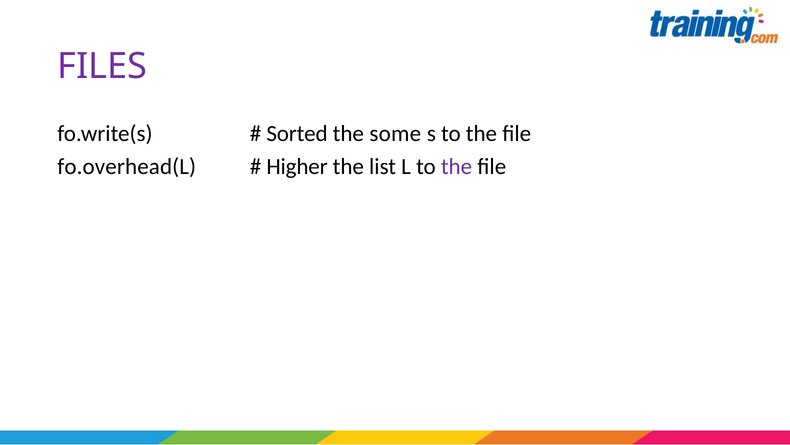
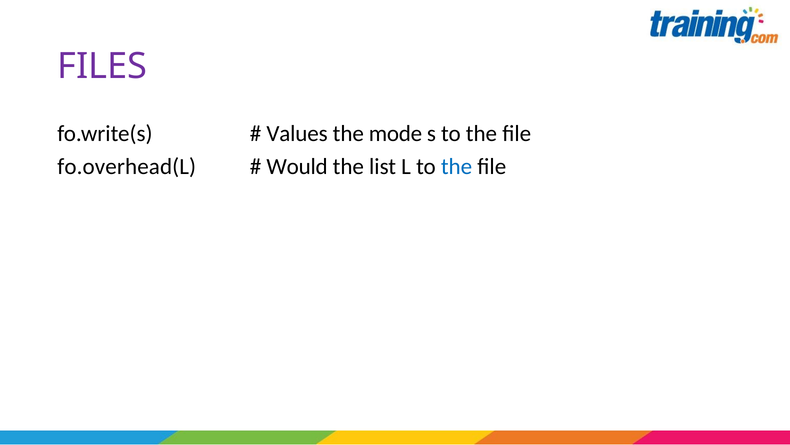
Sorted: Sorted -> Values
some: some -> mode
Higher: Higher -> Would
the at (457, 167) colour: purple -> blue
